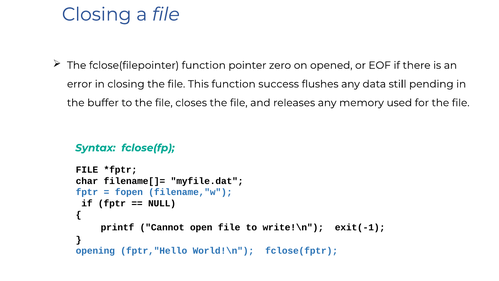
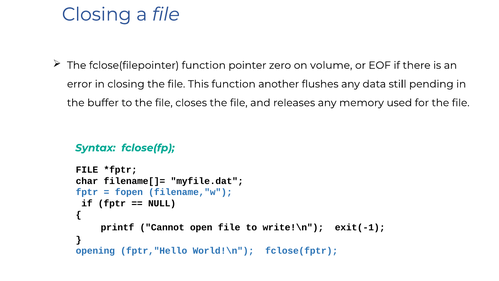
opened: opened -> volume
success: success -> another
